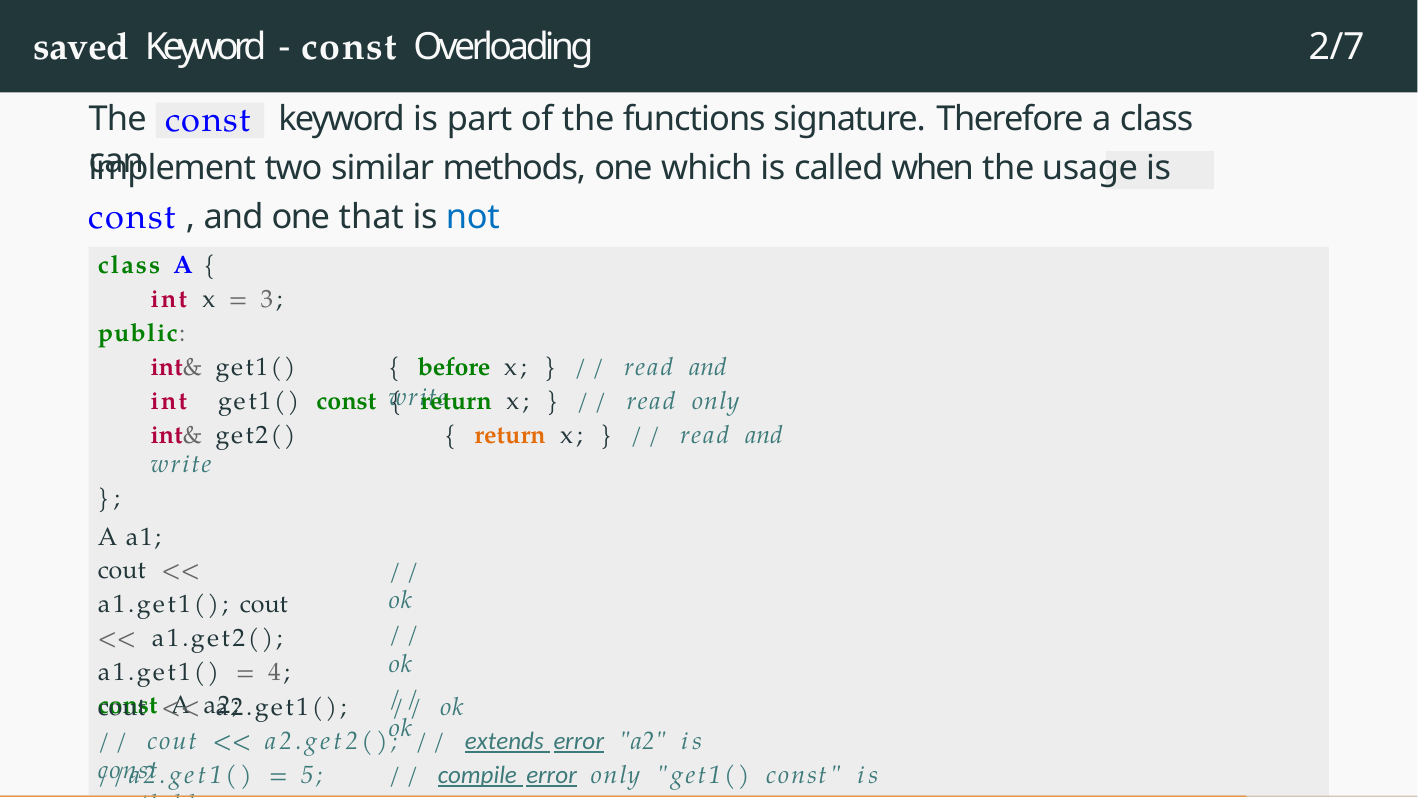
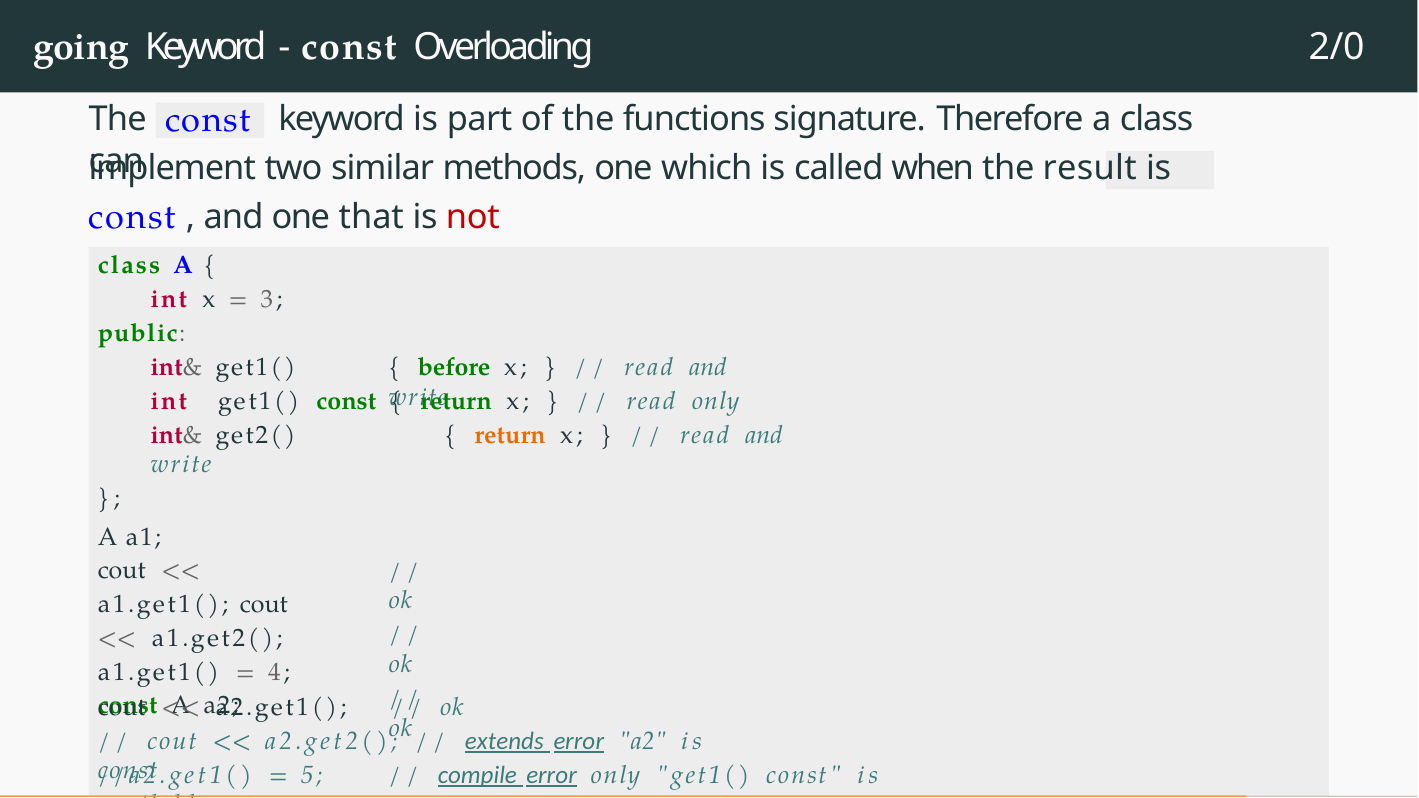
saved: saved -> going
2/7: 2/7 -> 2/0
usage: usage -> result
not colour: blue -> red
